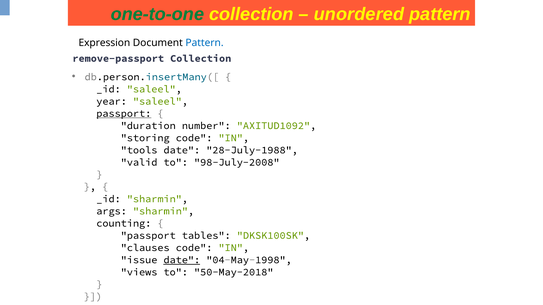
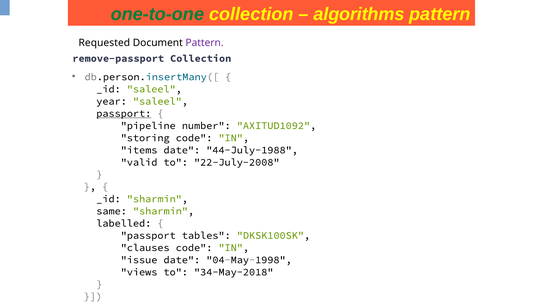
unordered: unordered -> algorithms
Expression: Expression -> Requested
Pattern at (205, 43) colour: blue -> purple
duration: duration -> pipeline
tools: tools -> items
28-July-1988: 28-July-1988 -> 44-July-1988
98-July-2008: 98-July-2008 -> 22-July-2008
args: args -> same
counting: counting -> labelled
date at (182, 260) underline: present -> none
50-May-2018: 50-May-2018 -> 34-May-2018
